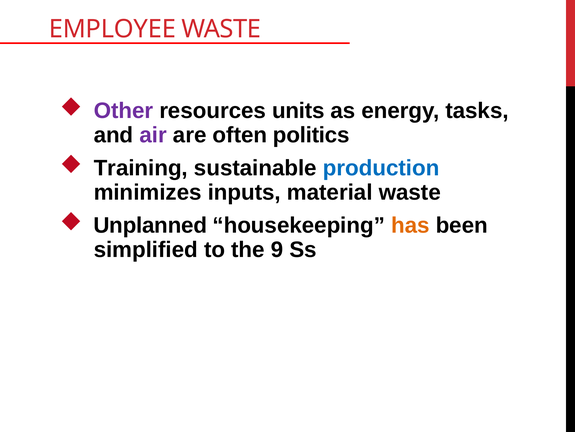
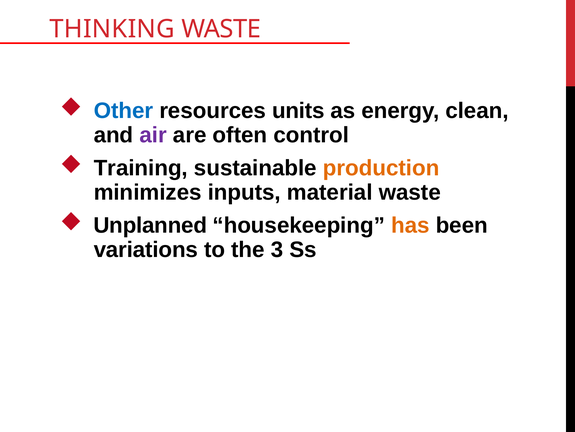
EMPLOYEE: EMPLOYEE -> THINKING
Other colour: purple -> blue
tasks: tasks -> clean
politics: politics -> control
production colour: blue -> orange
simplified: simplified -> variations
9: 9 -> 3
